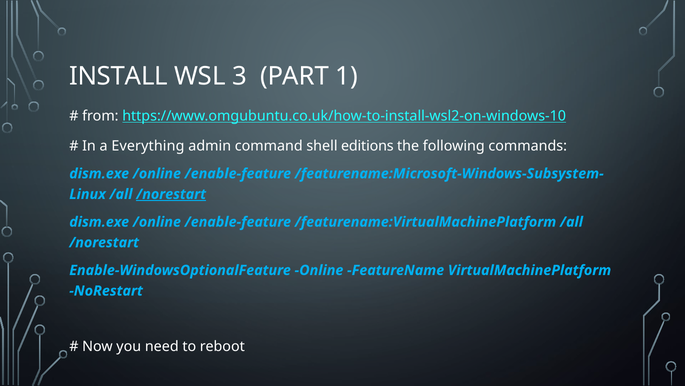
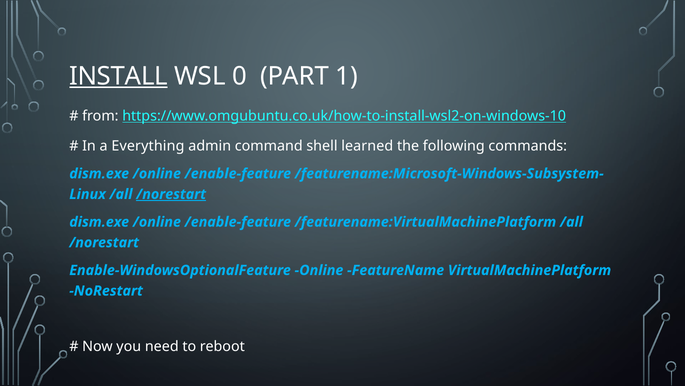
INSTALL underline: none -> present
3: 3 -> 0
editions: editions -> learned
